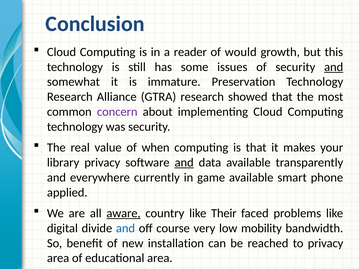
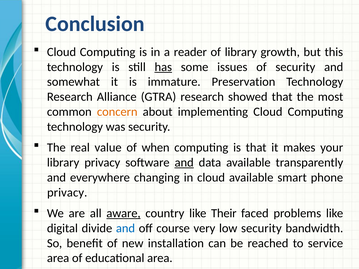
of would: would -> library
has underline: none -> present
and at (334, 67) underline: present -> none
concern colour: purple -> orange
currently: currently -> changing
in game: game -> cloud
applied at (67, 193): applied -> privacy
low mobility: mobility -> security
to privacy: privacy -> service
